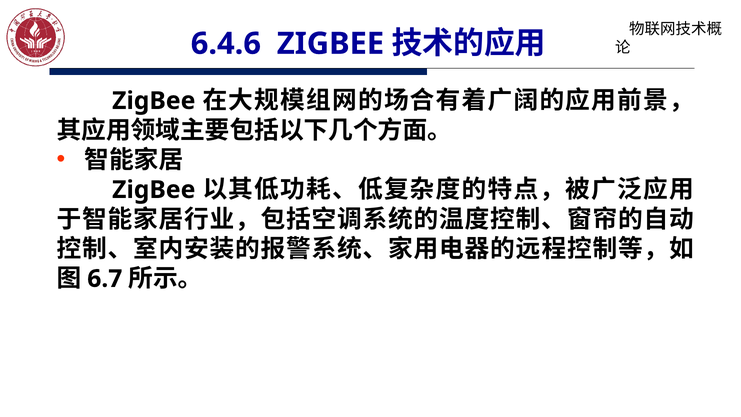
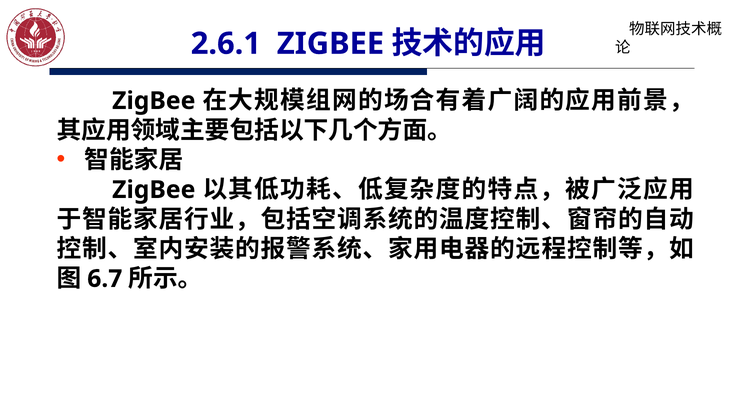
6.4.6: 6.4.6 -> 2.6.1
